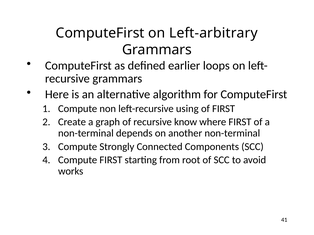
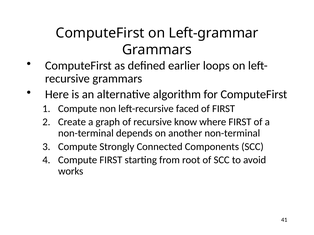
Left-arbitrary: Left-arbitrary -> Left-grammar
using: using -> faced
